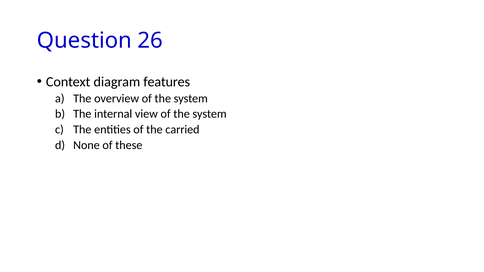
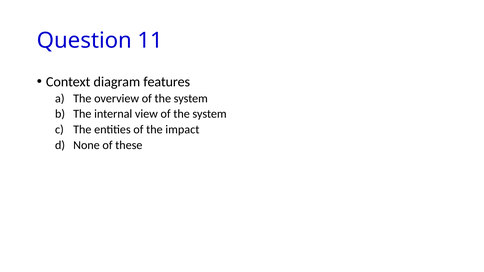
26: 26 -> 11
carried: carried -> impact
